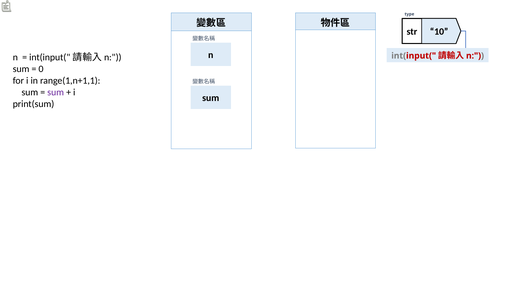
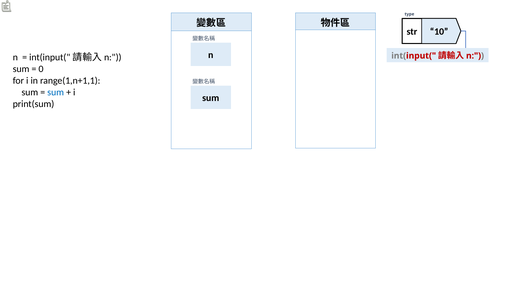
sum at (56, 92) colour: purple -> blue
